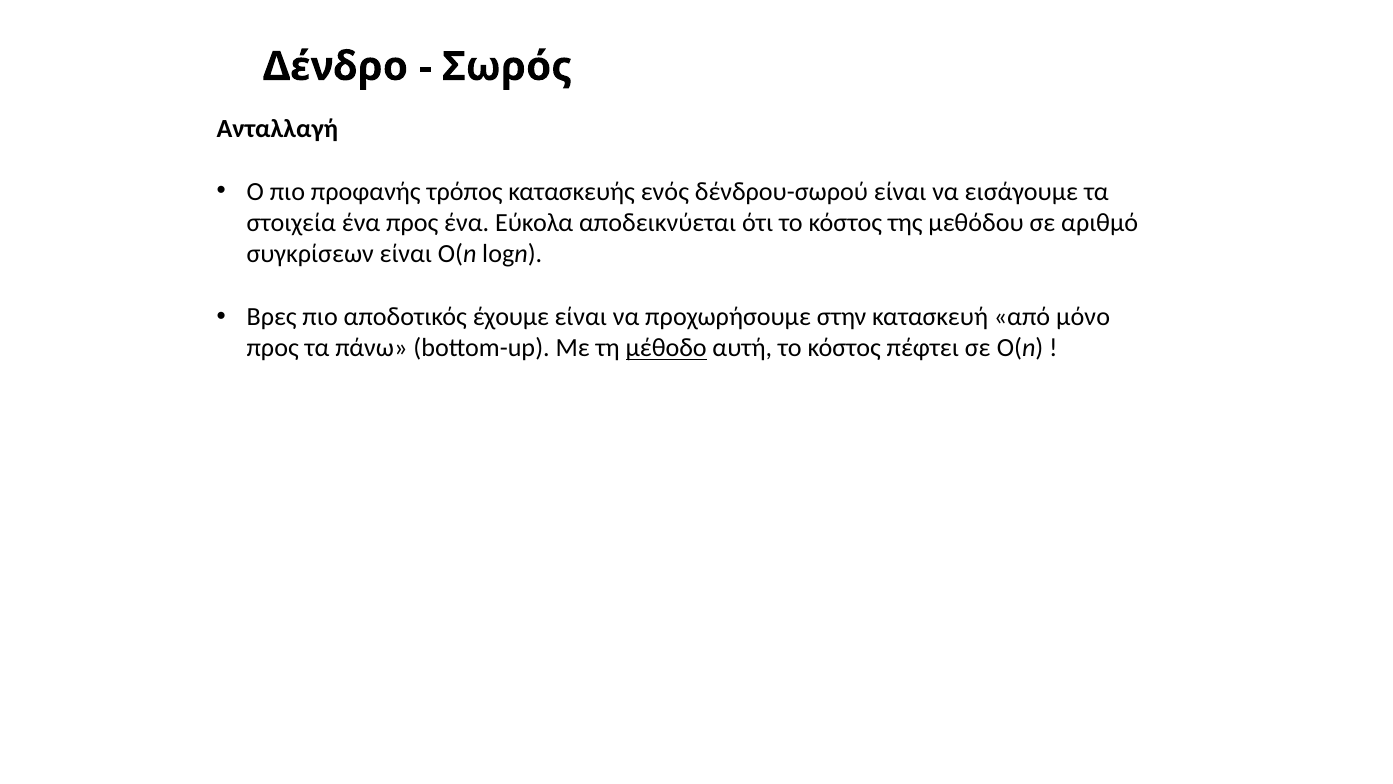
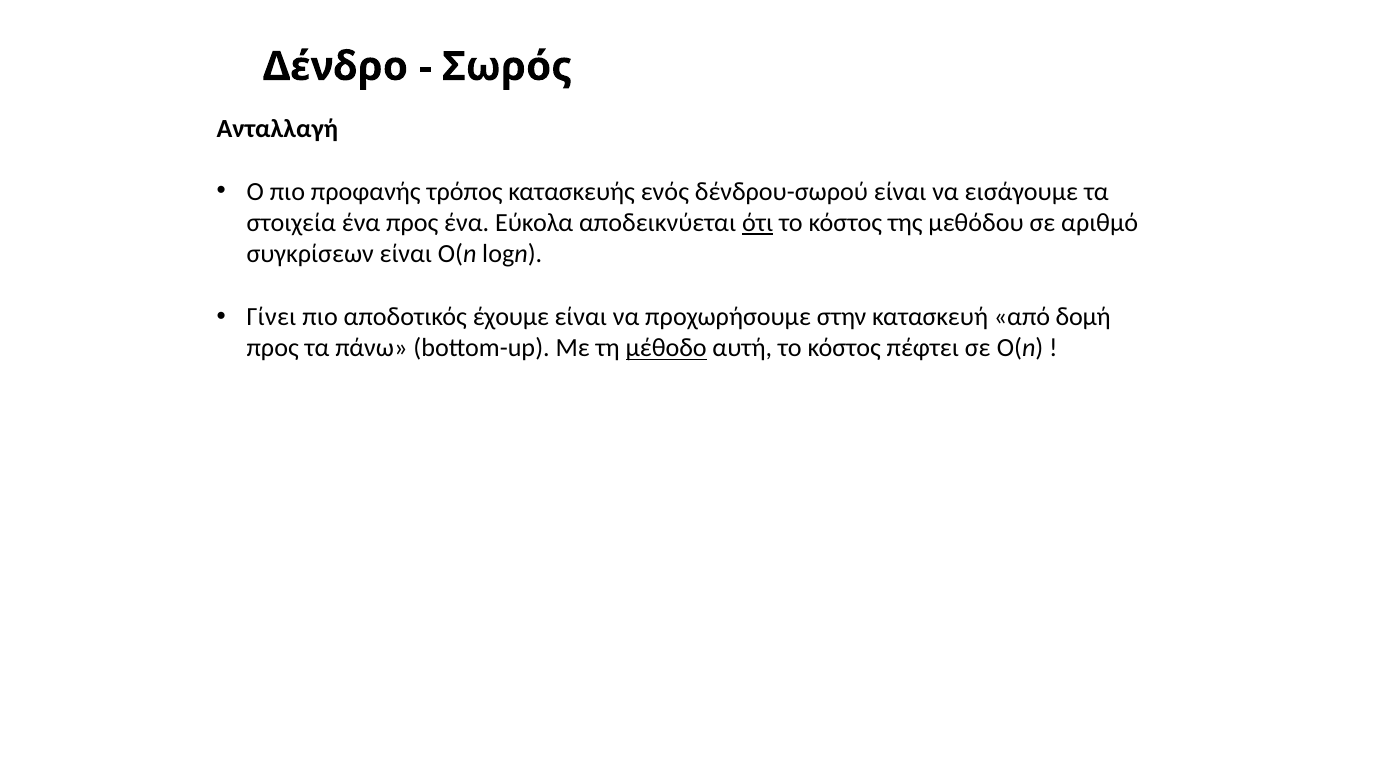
ότι underline: none -> present
Βρες: Βρες -> Γίνει
μόνο: μόνο -> δομή
